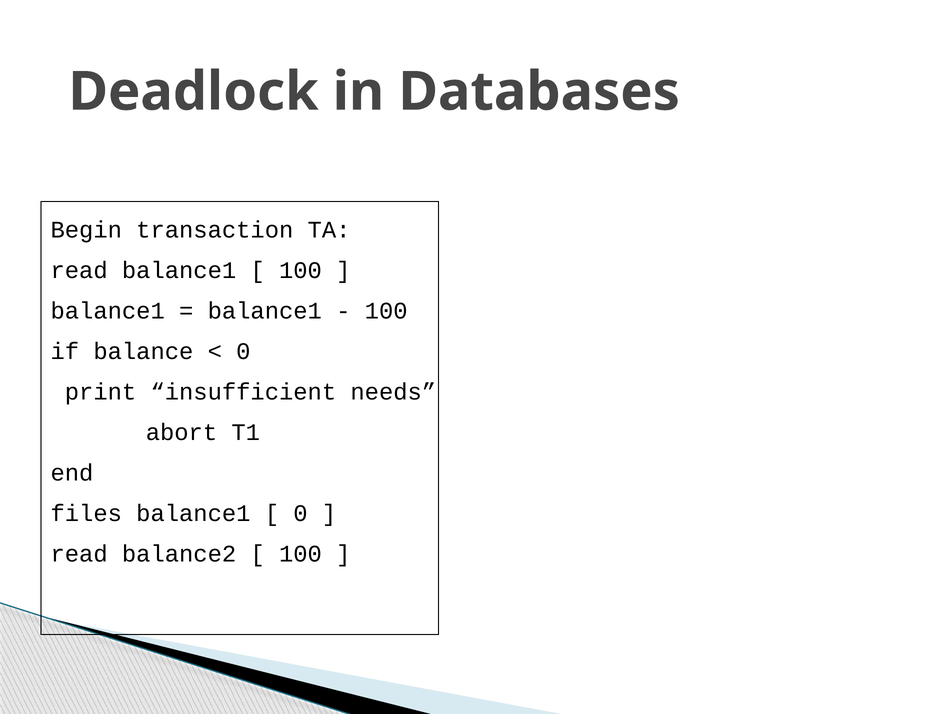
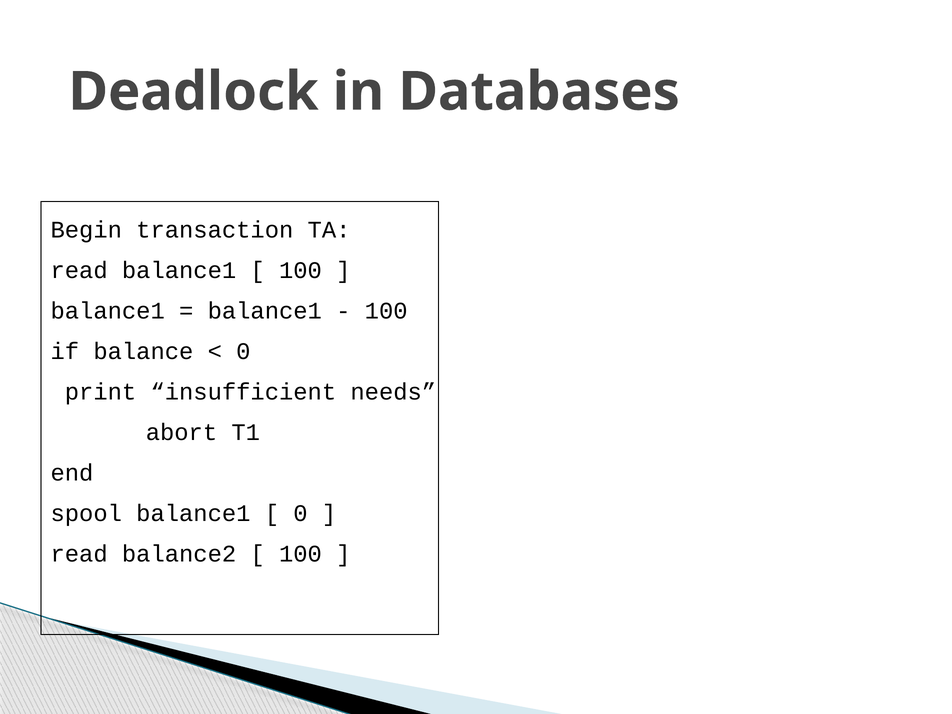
files: files -> spool
